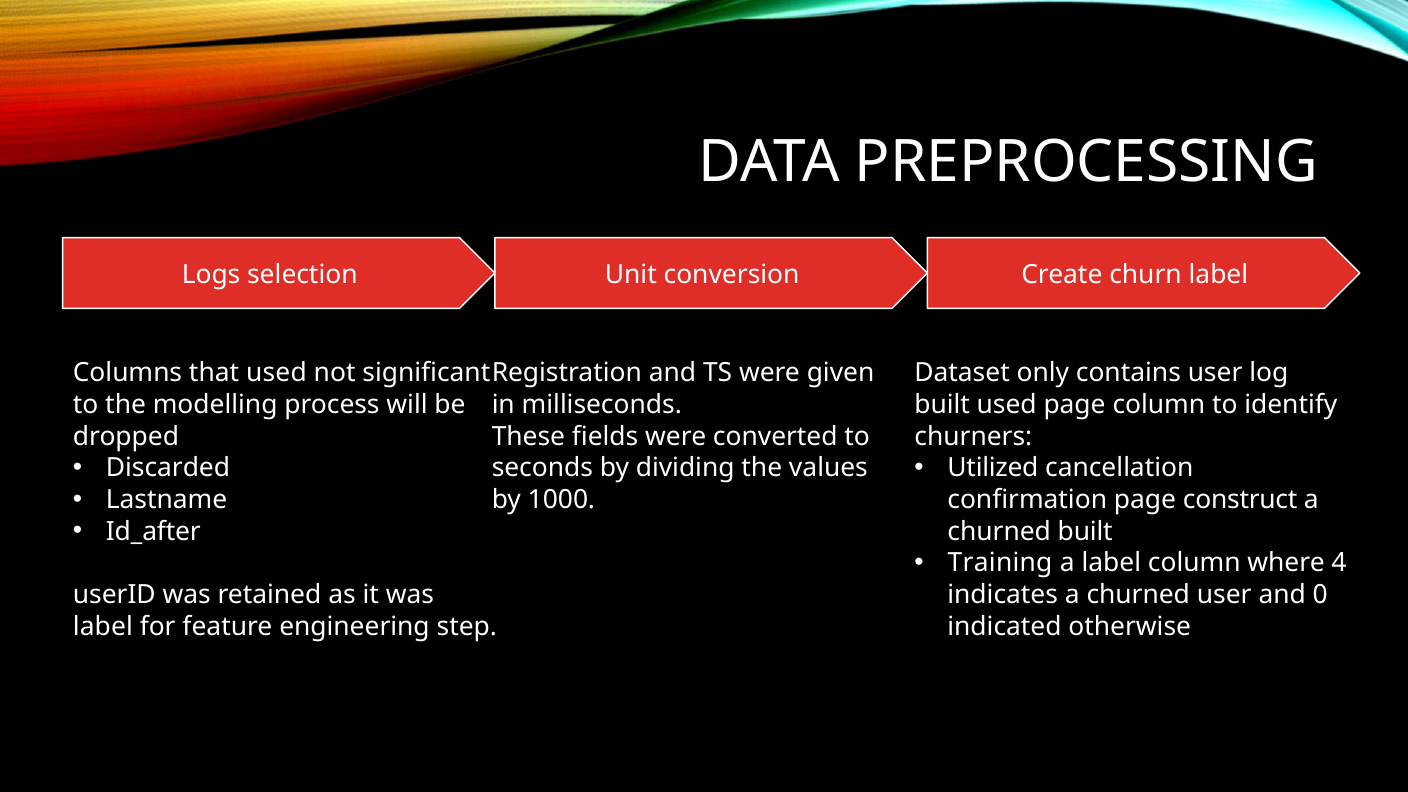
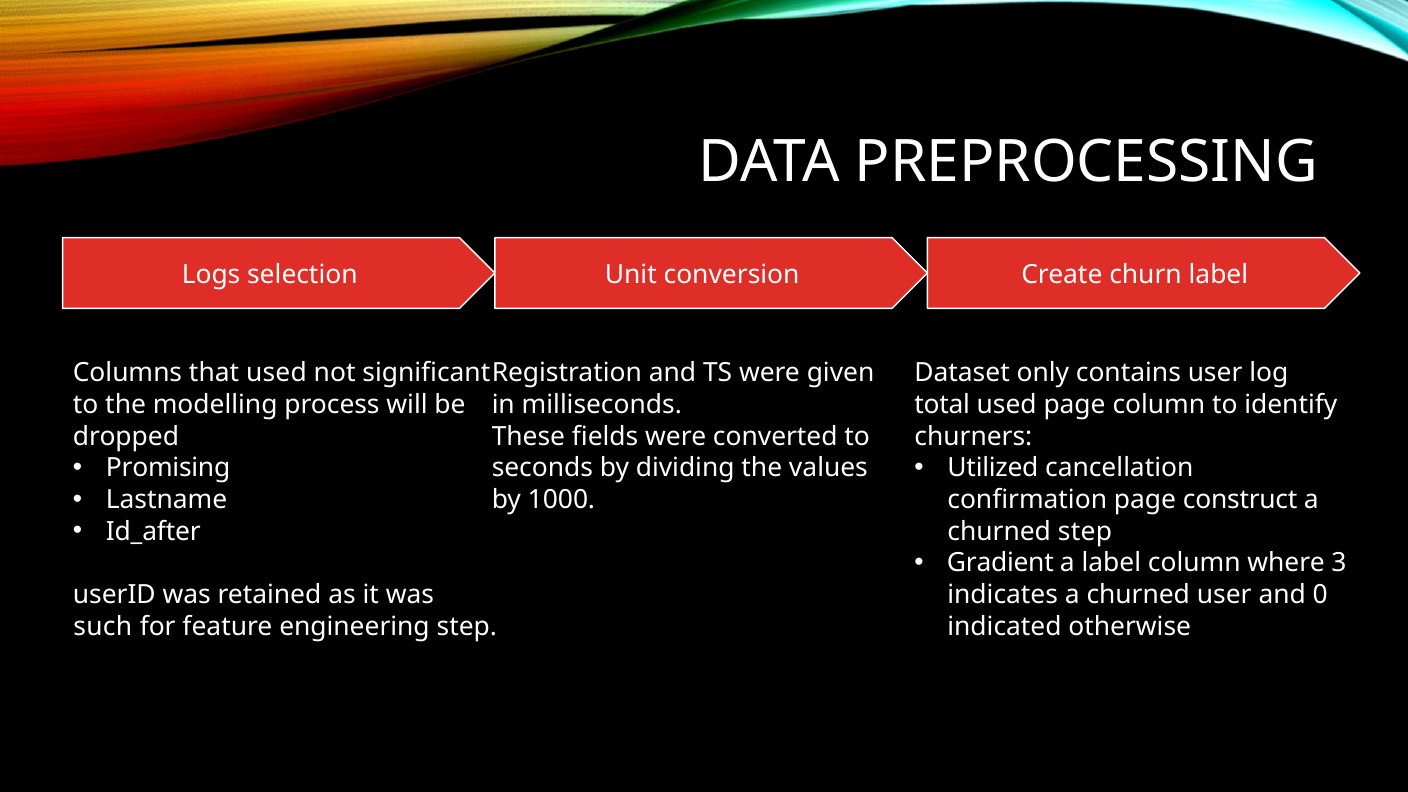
built at (942, 405): built -> total
Discarded: Discarded -> Promising
churned built: built -> step
Training: Training -> Gradient
4: 4 -> 3
label at (103, 626): label -> such
